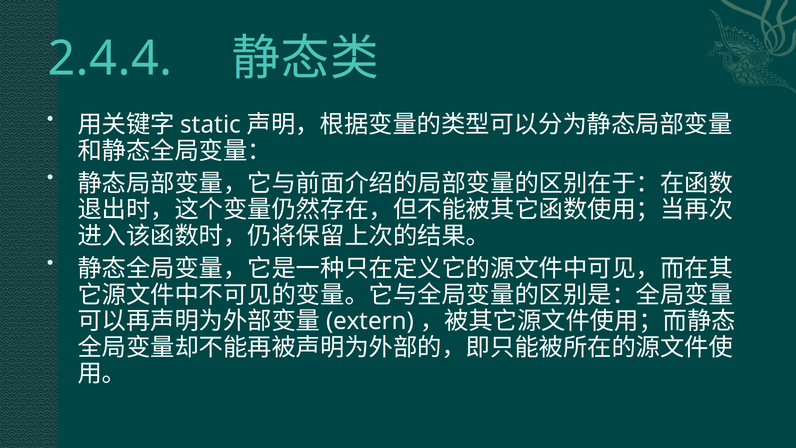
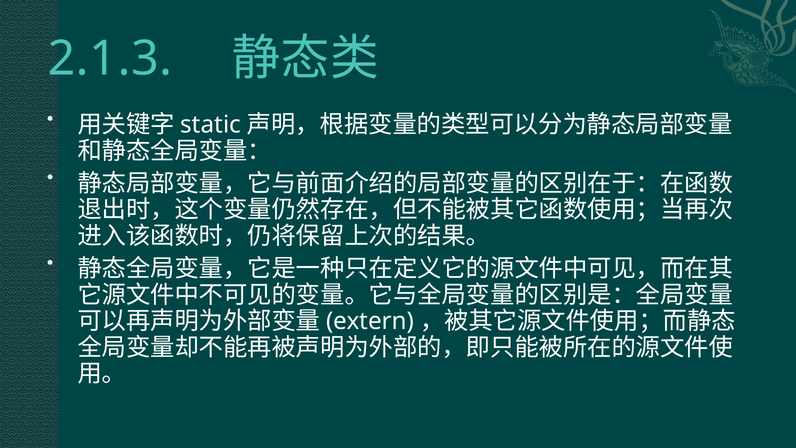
2.4.4: 2.4.4 -> 2.1.3
